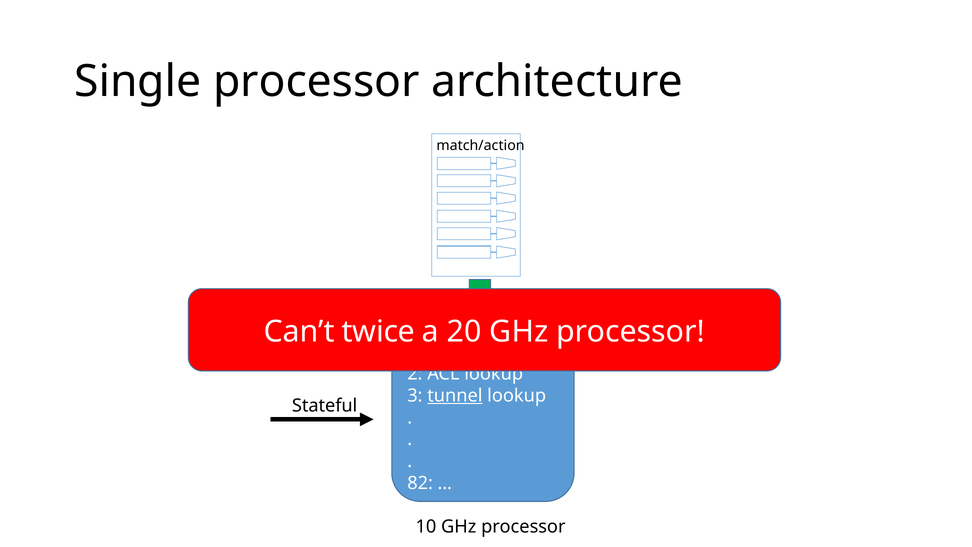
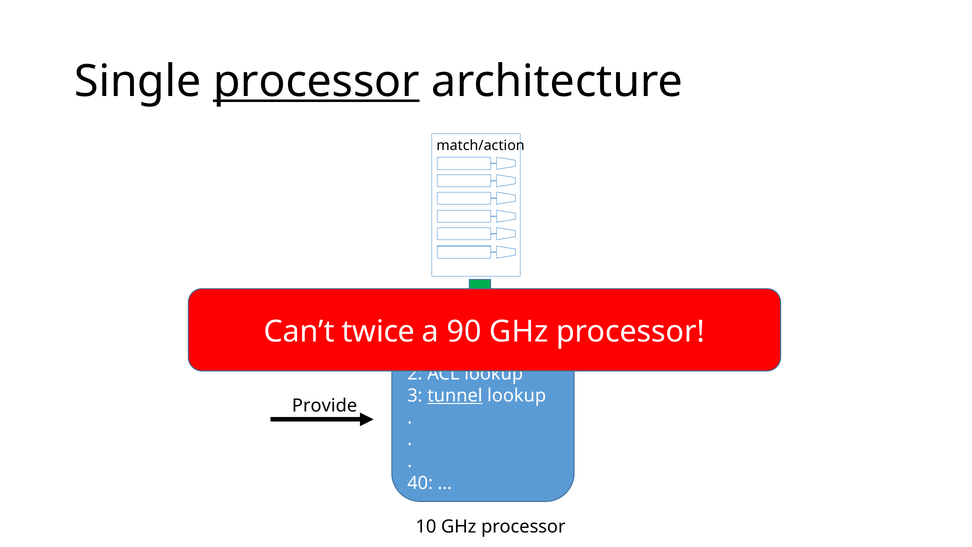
processor at (316, 82) underline: none -> present
20: 20 -> 90
Stateful: Stateful -> Provide
82: 82 -> 40
